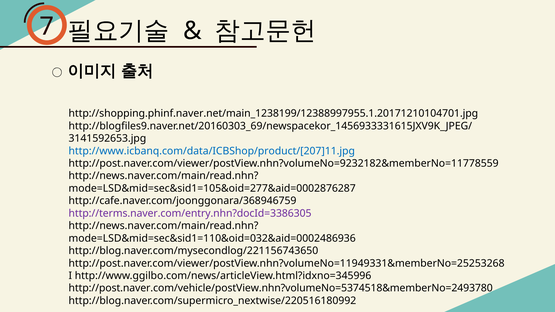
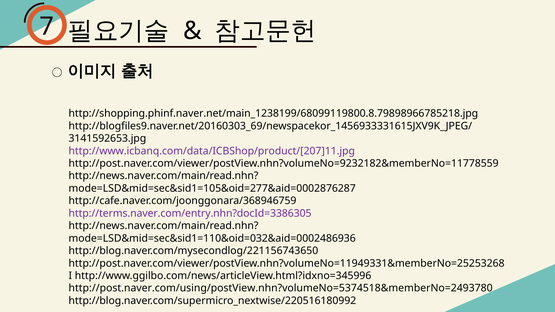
http://shopping.phinf.naver.net/main_1238199/12388997955.1.20171210104701.jpg: http://shopping.phinf.naver.net/main_1238199/12388997955.1.20171210104701.jpg -> http://shopping.phinf.naver.net/main_1238199/68099119800.8.79898966785218.jpg
http://www.icbanq.com/data/ICBShop/product/[207]11.jpg colour: blue -> purple
http://post.naver.com/vehicle/postView.nhn?volumeNo=5374518&memberNo=2493780: http://post.naver.com/vehicle/postView.nhn?volumeNo=5374518&memberNo=2493780 -> http://post.naver.com/using/postView.nhn?volumeNo=5374518&memberNo=2493780
